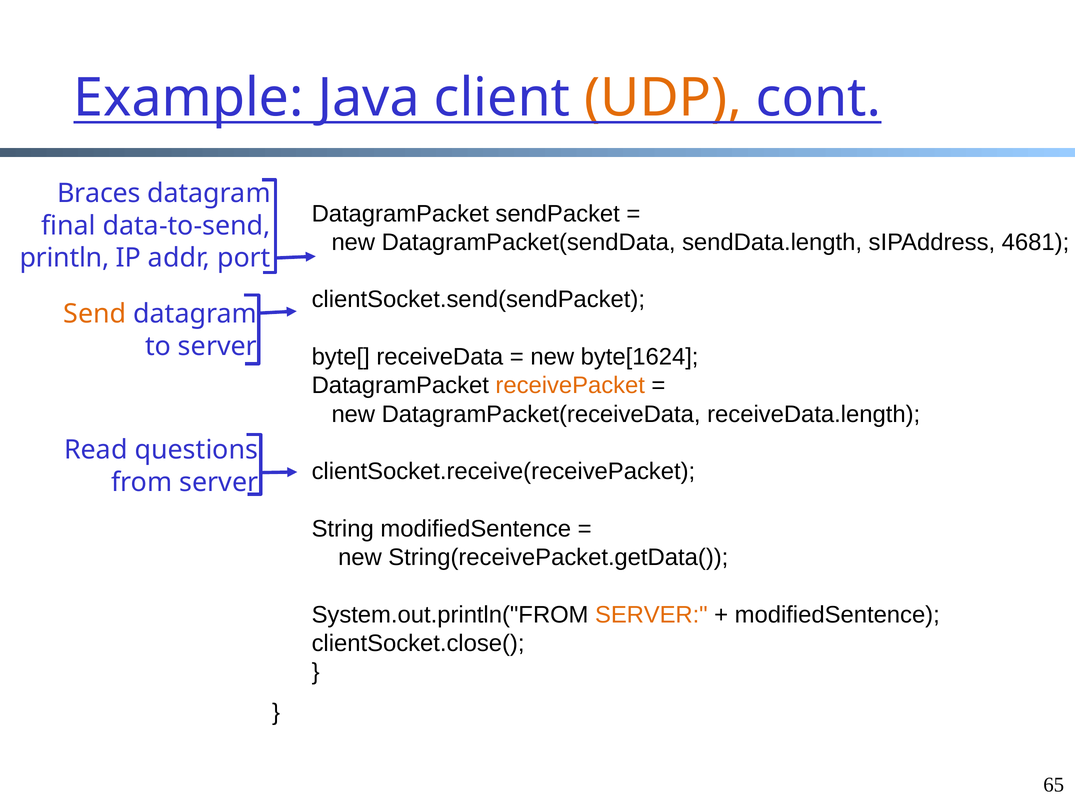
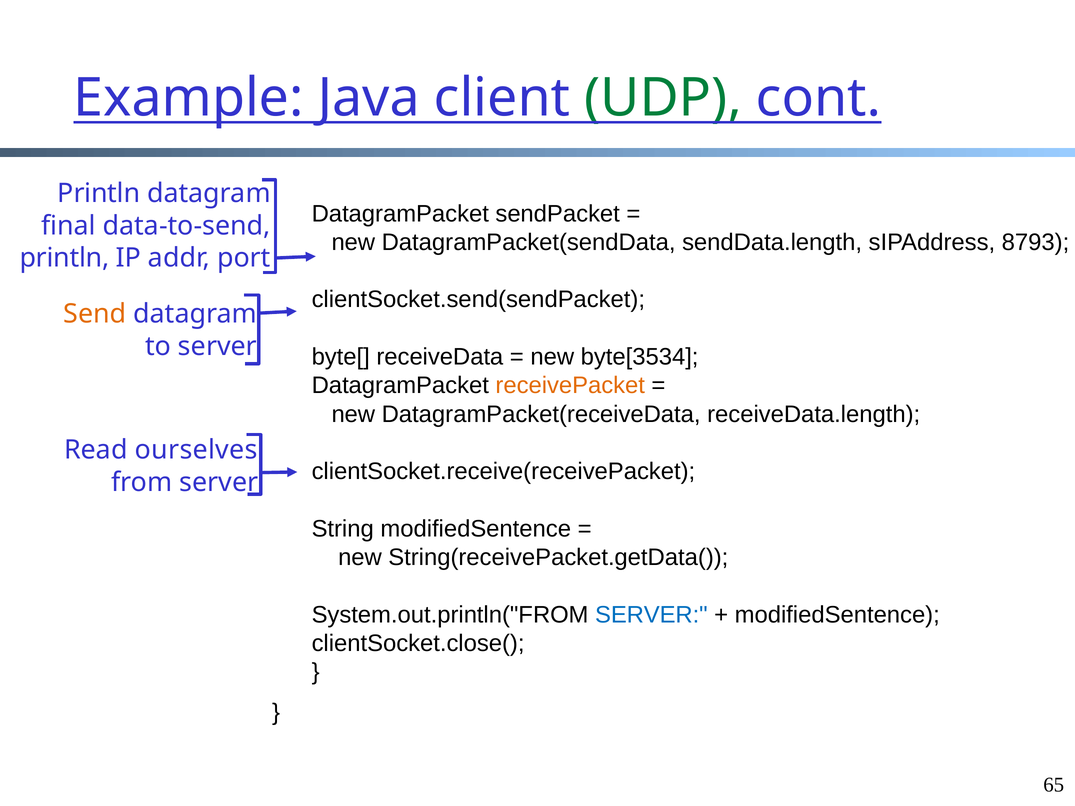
UDP colour: orange -> green
Braces at (99, 193): Braces -> Println
4681: 4681 -> 8793
byte[1624: byte[1624 -> byte[3534
questions: questions -> ourselves
SERVER at (651, 615) colour: orange -> blue
